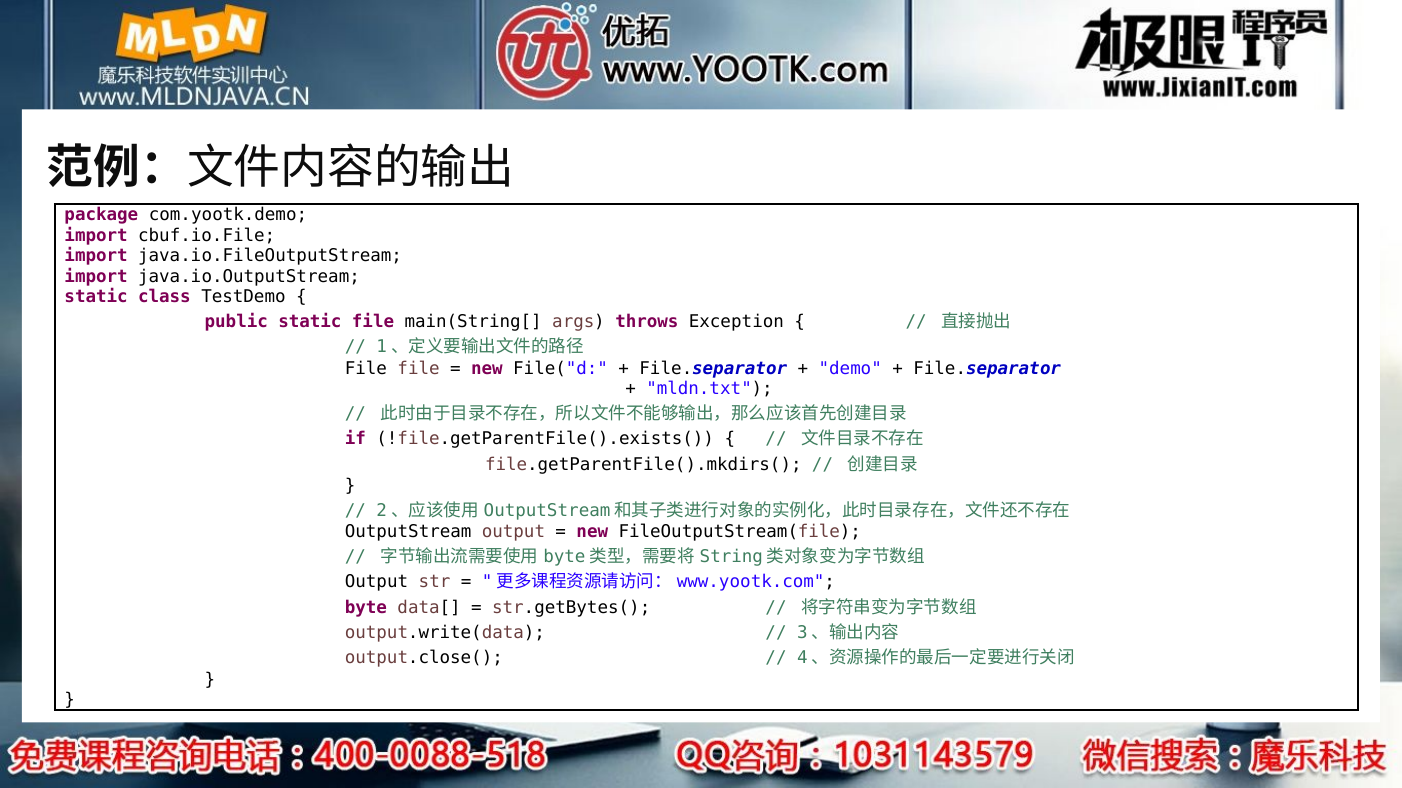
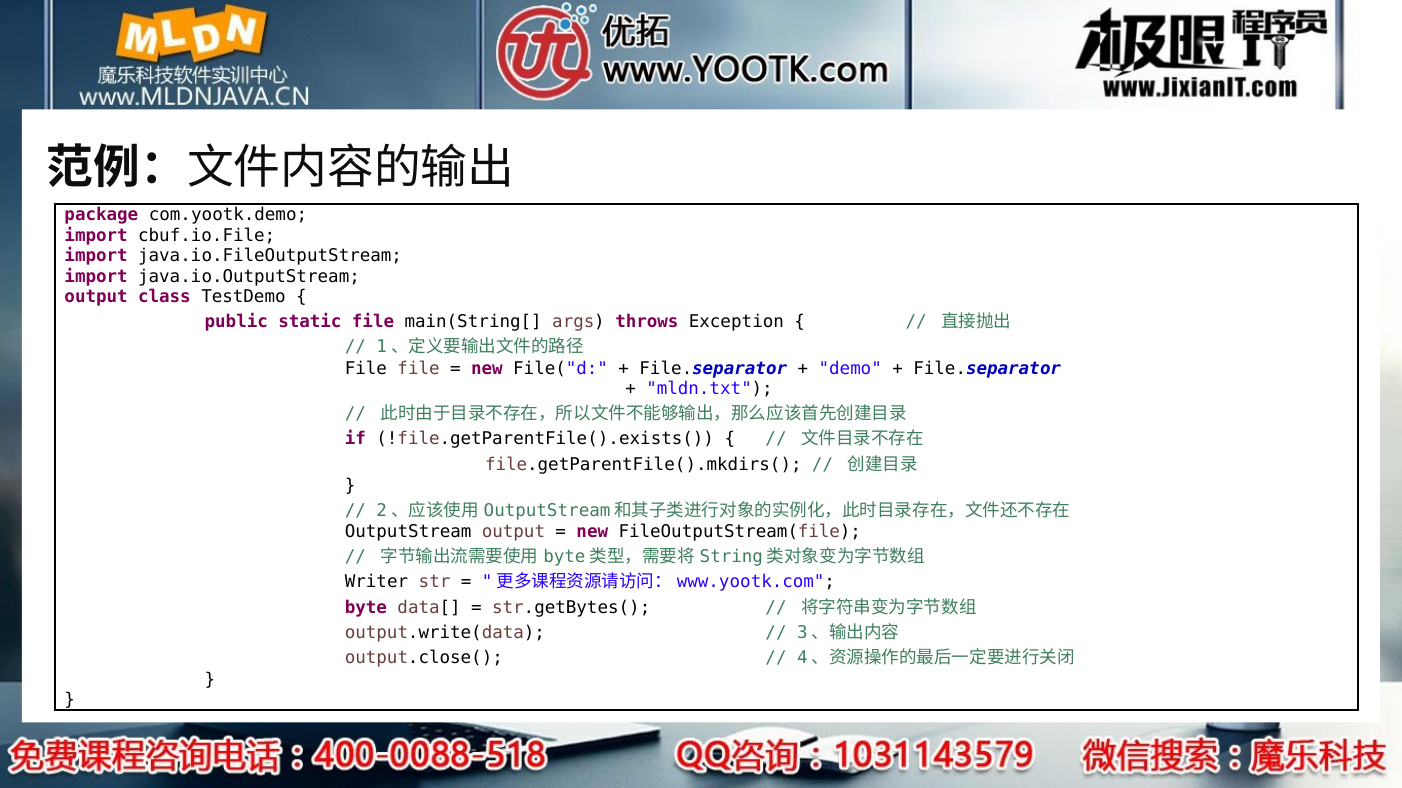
static at (96, 297): static -> output
Output at (377, 582): Output -> Writer
